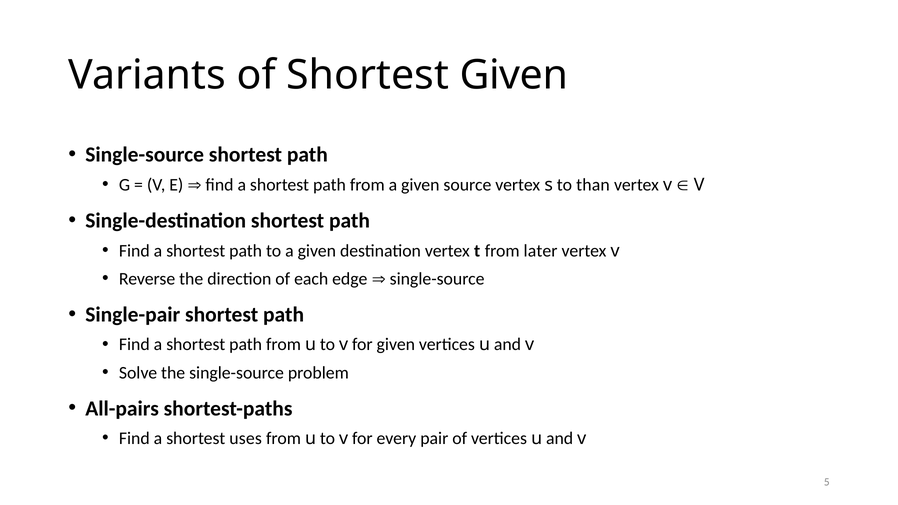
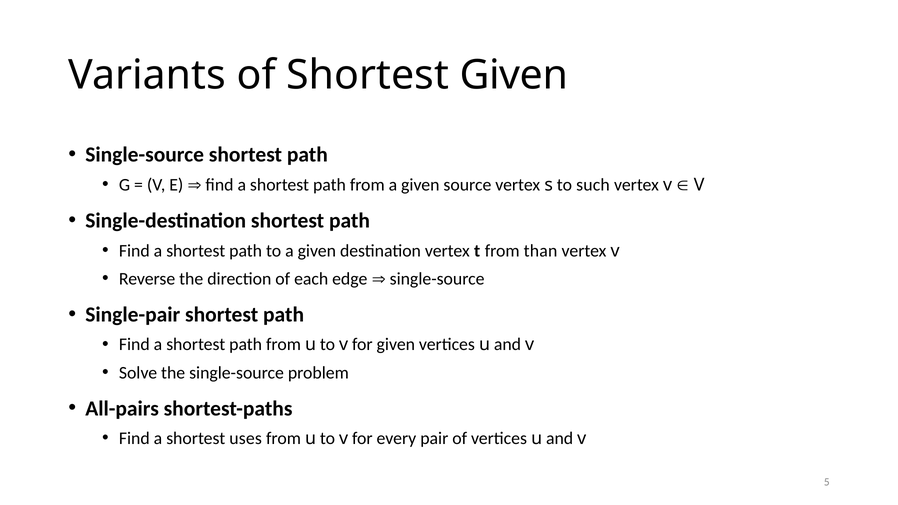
than: than -> such
later: later -> than
